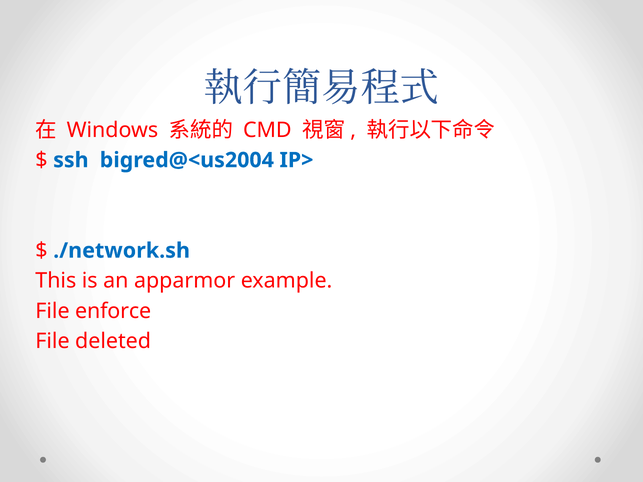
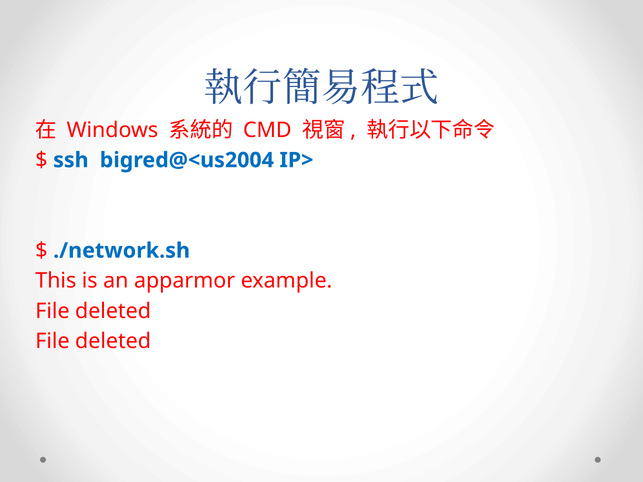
enforce at (113, 311): enforce -> deleted
